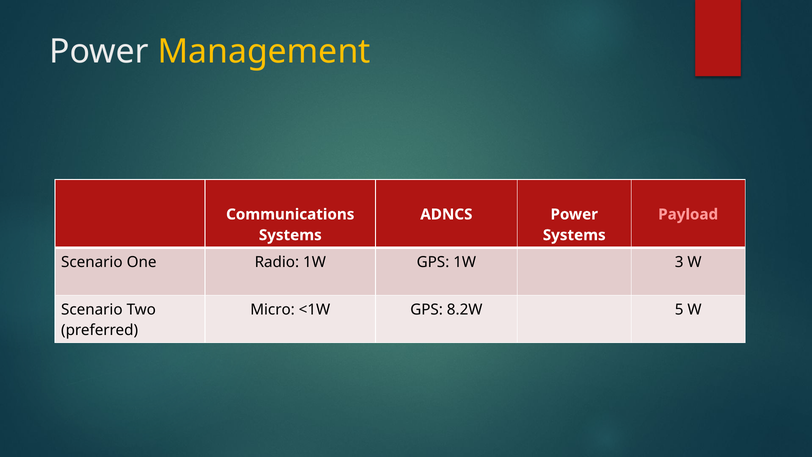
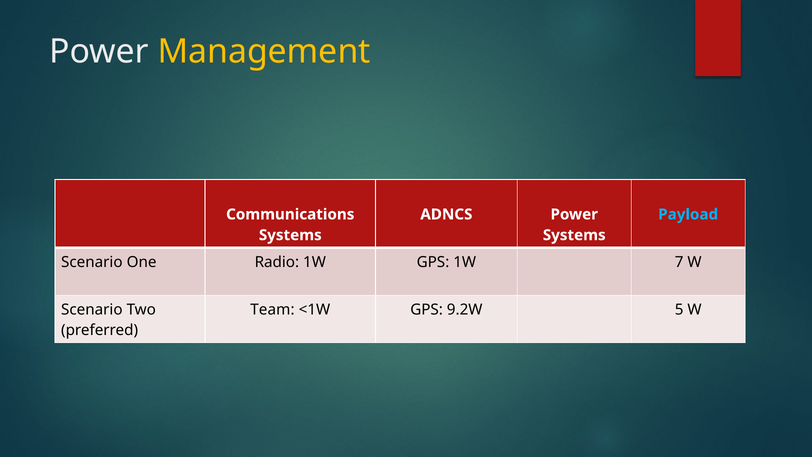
Payload colour: pink -> light blue
3: 3 -> 7
Micro: Micro -> Team
8.2W: 8.2W -> 9.2W
